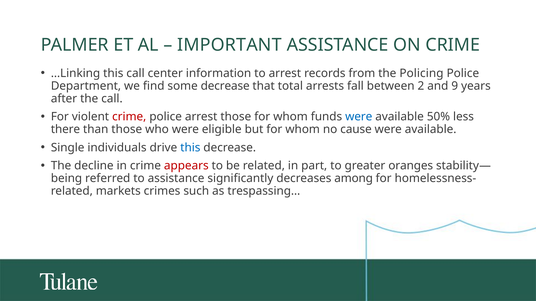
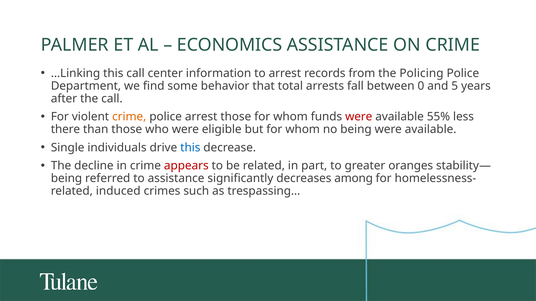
IMPORTANT: IMPORTANT -> ECONOMICS
some decrease: decrease -> behavior
2: 2 -> 0
9: 9 -> 5
crime at (129, 117) colour: red -> orange
were at (359, 117) colour: blue -> red
50%: 50% -> 55%
no cause: cause -> being
markets: markets -> induced
